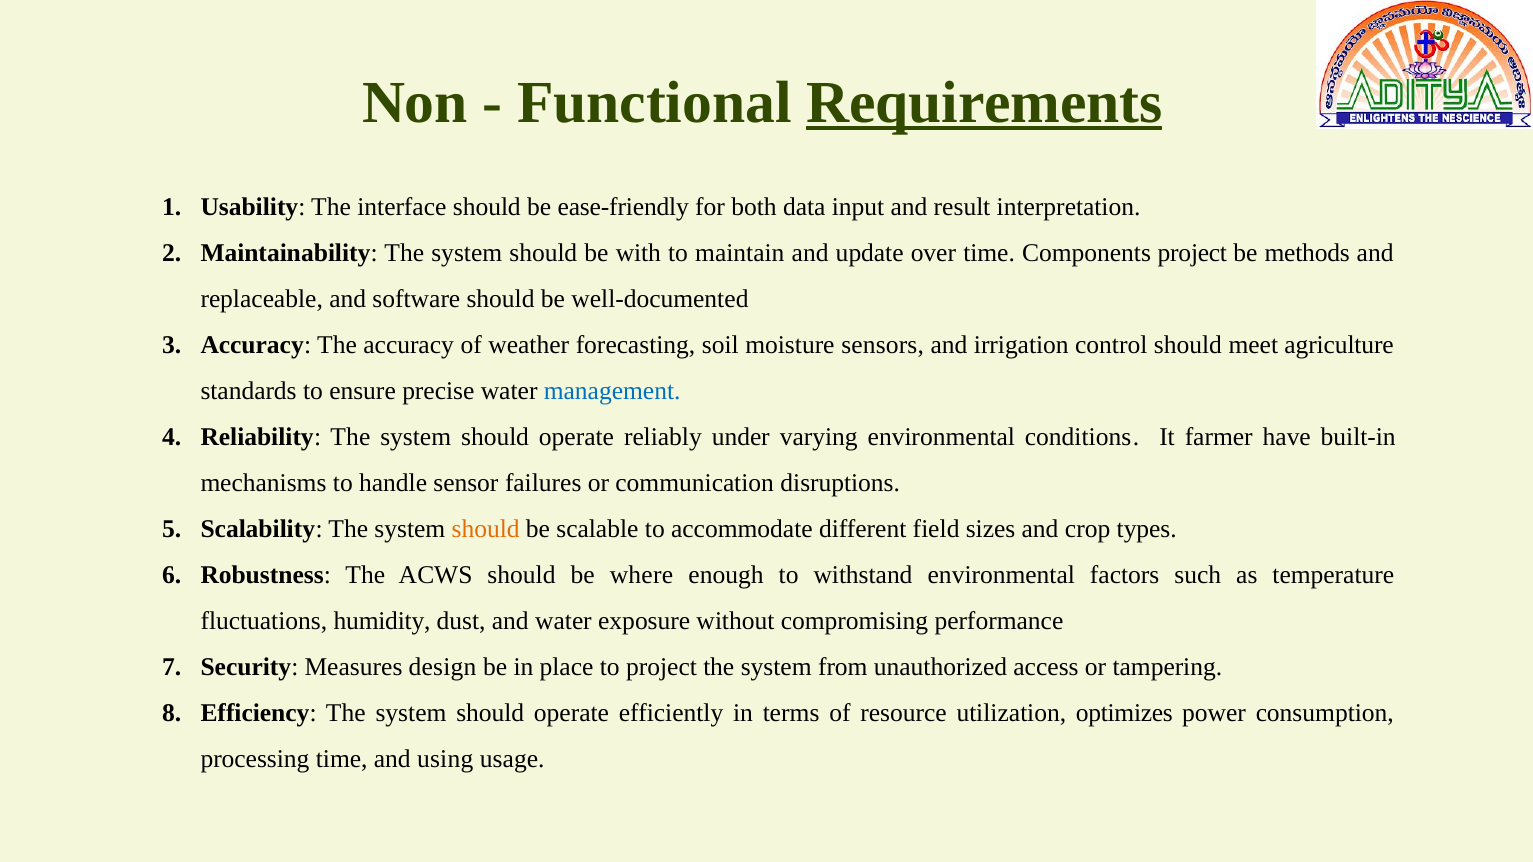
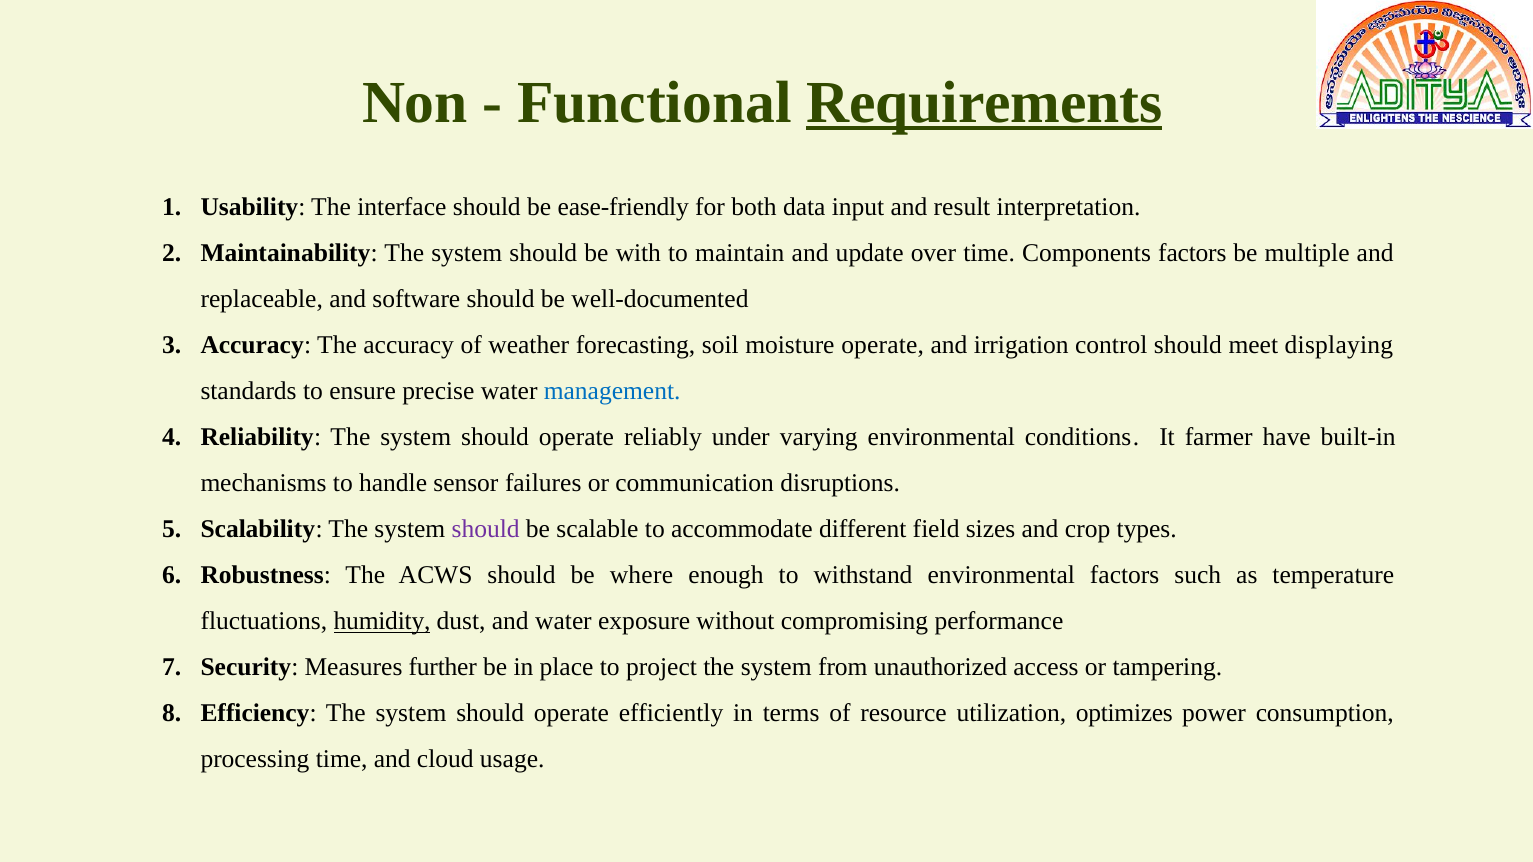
Components project: project -> factors
methods: methods -> multiple
moisture sensors: sensors -> operate
agriculture: agriculture -> displaying
should at (486, 530) colour: orange -> purple
humidity underline: none -> present
design: design -> further
using: using -> cloud
